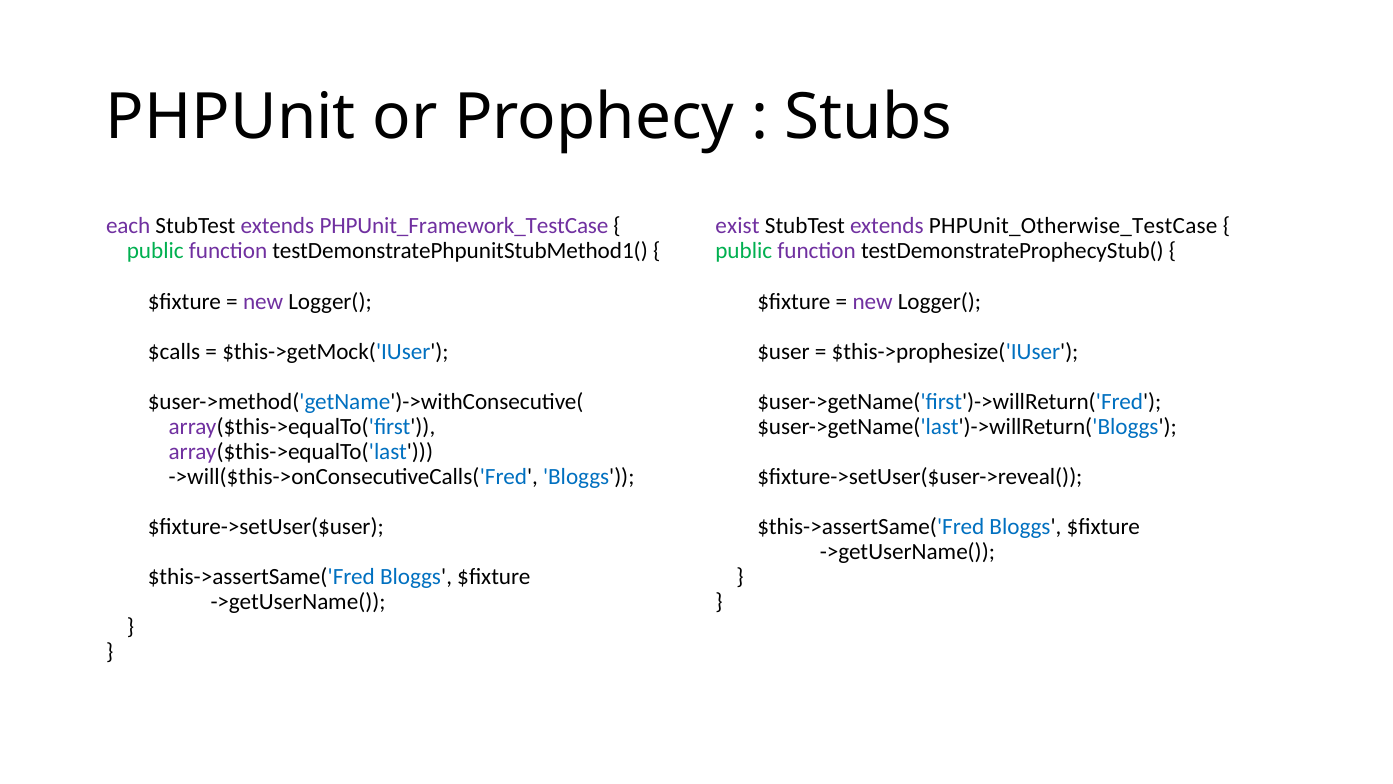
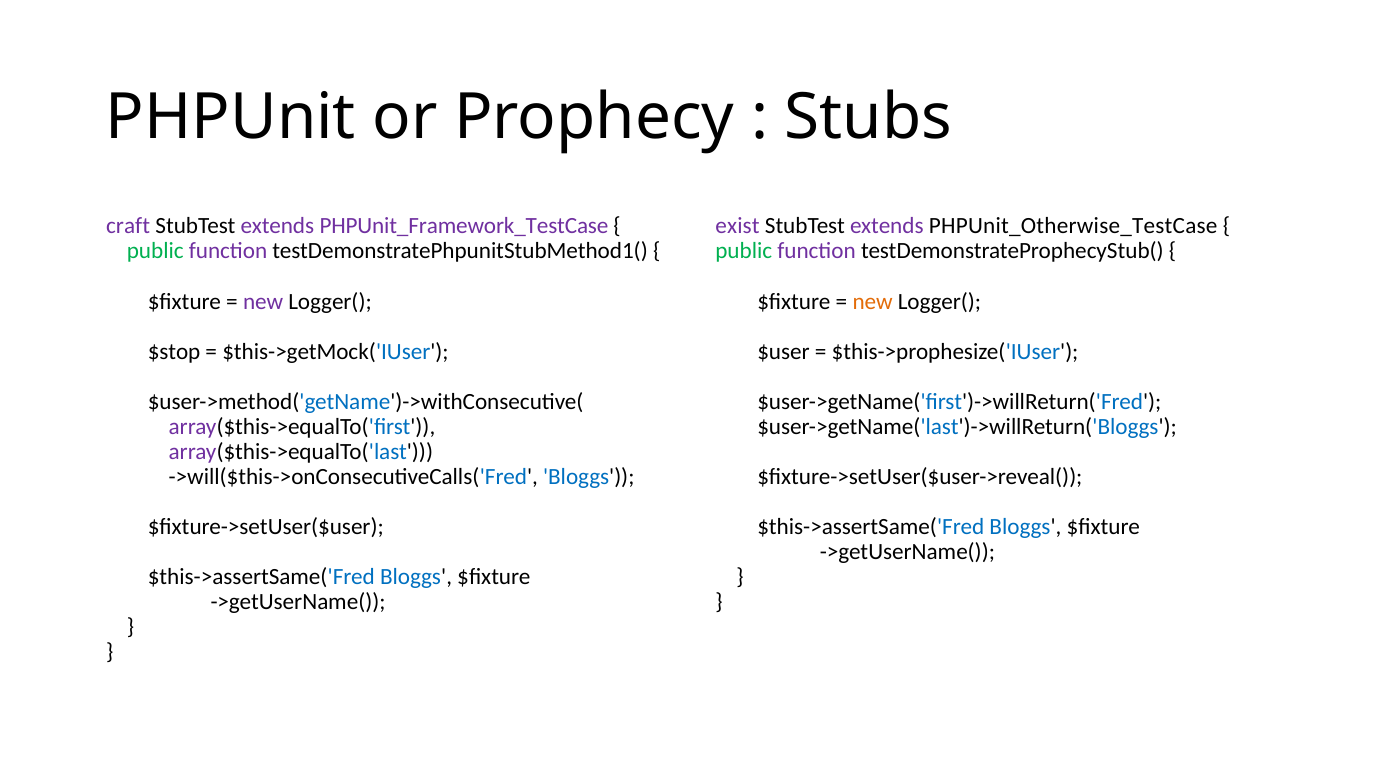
each: each -> craft
new at (873, 301) colour: purple -> orange
$calls: $calls -> $stop
